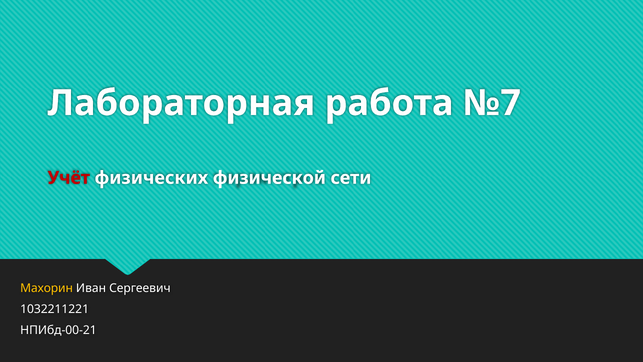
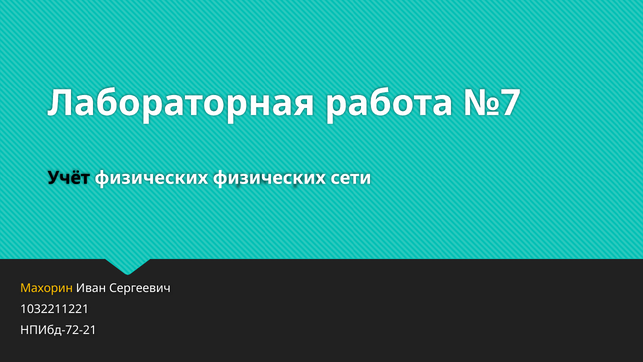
Учёт colour: red -> black
физических физической: физической -> физических
НПИбд-00-21: НПИбд-00-21 -> НПИбд-72-21
